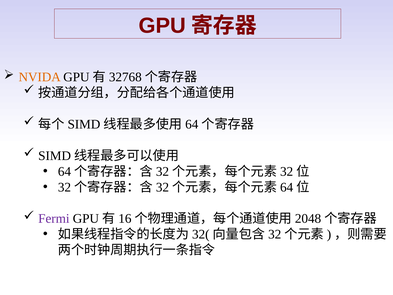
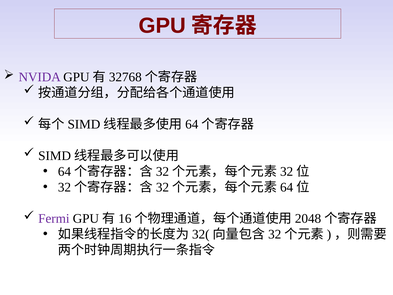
NVIDA colour: orange -> purple
